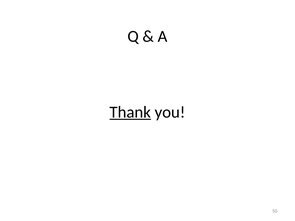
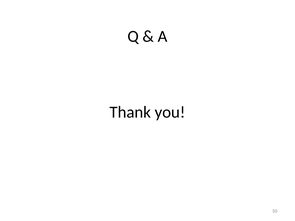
Thank underline: present -> none
